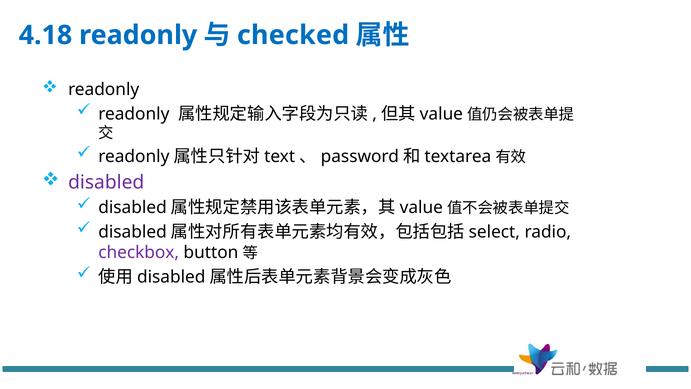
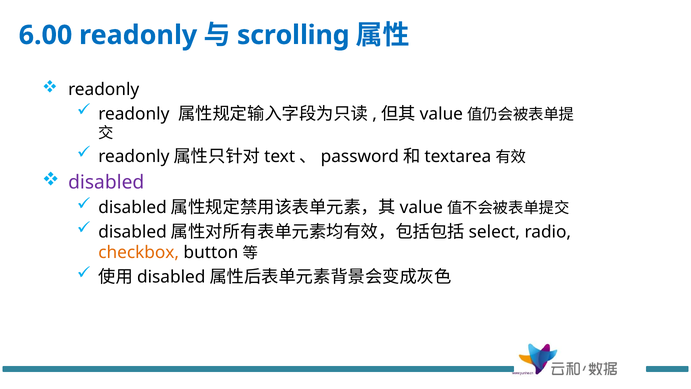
4.18: 4.18 -> 6.00
checked: checked -> scrolling
checkbox colour: purple -> orange
